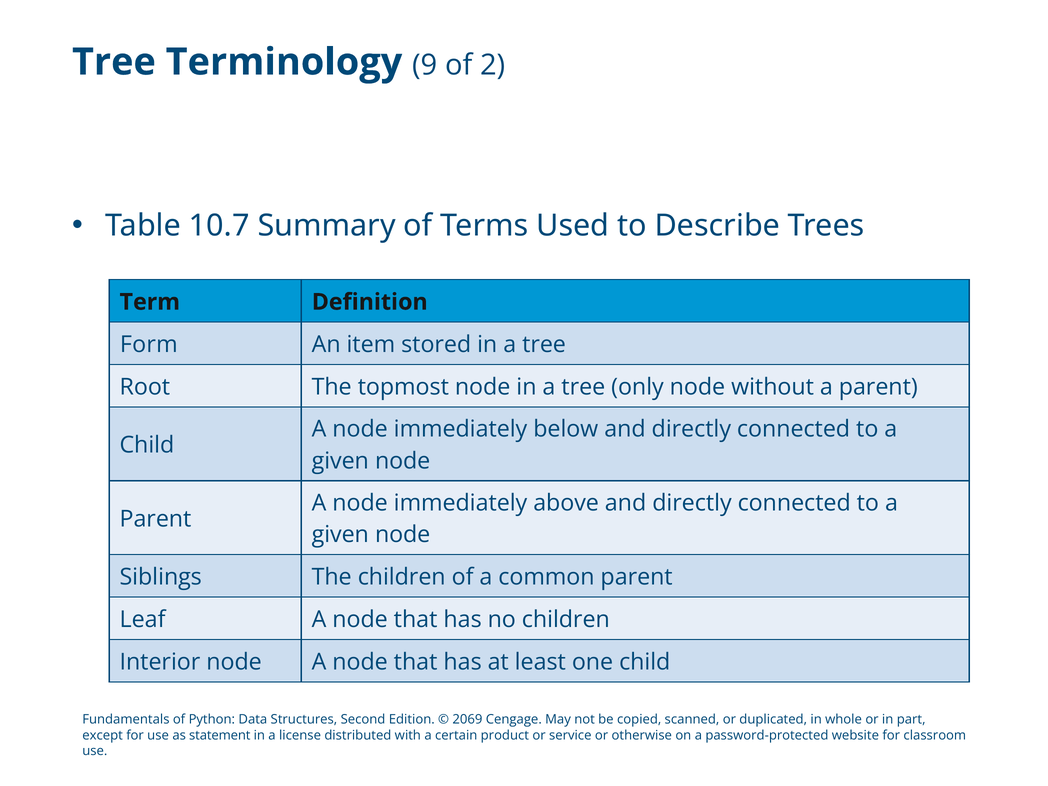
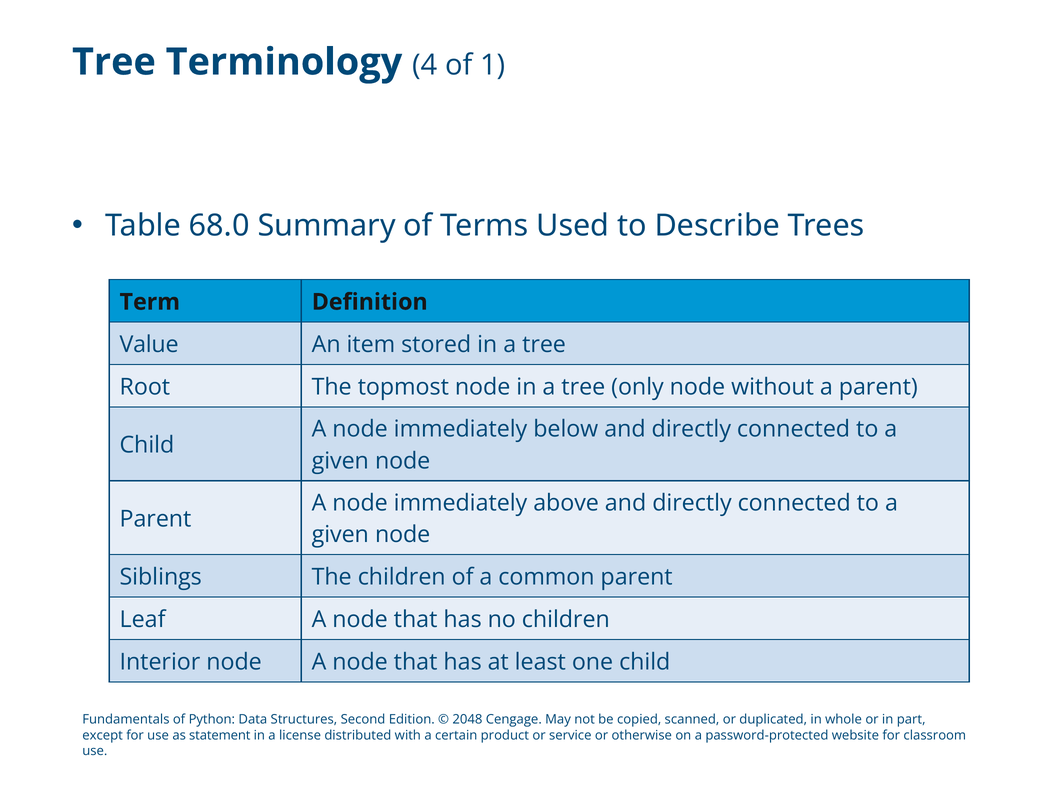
9: 9 -> 4
2: 2 -> 1
10.7: 10.7 -> 68.0
Form: Form -> Value
2069: 2069 -> 2048
